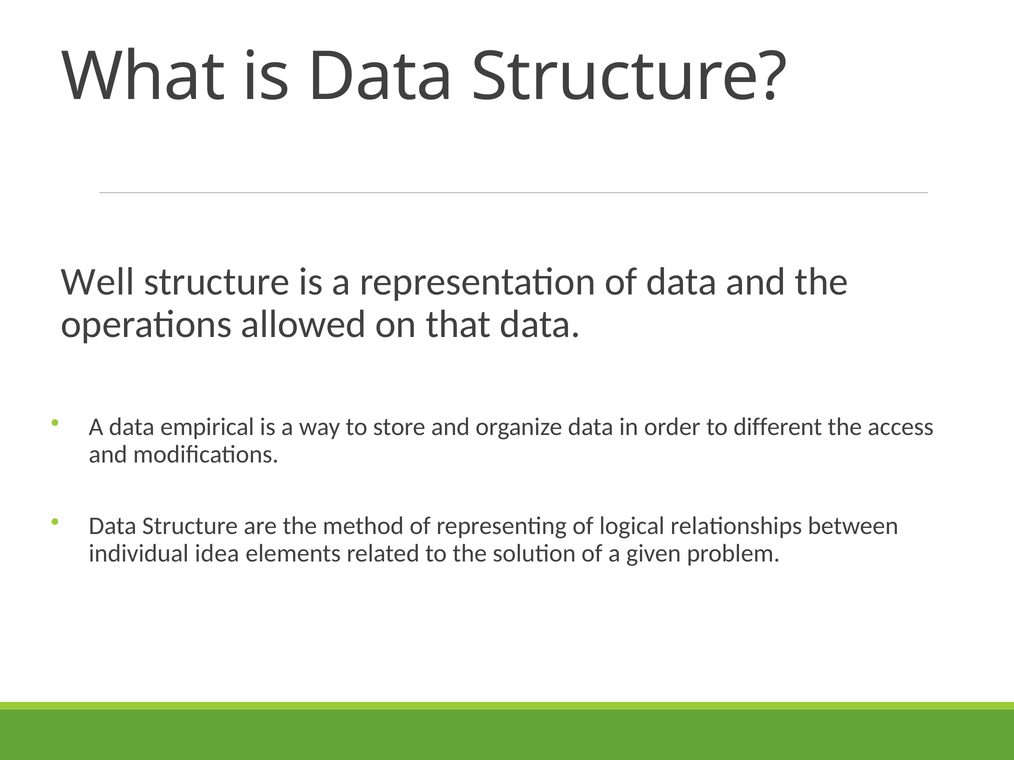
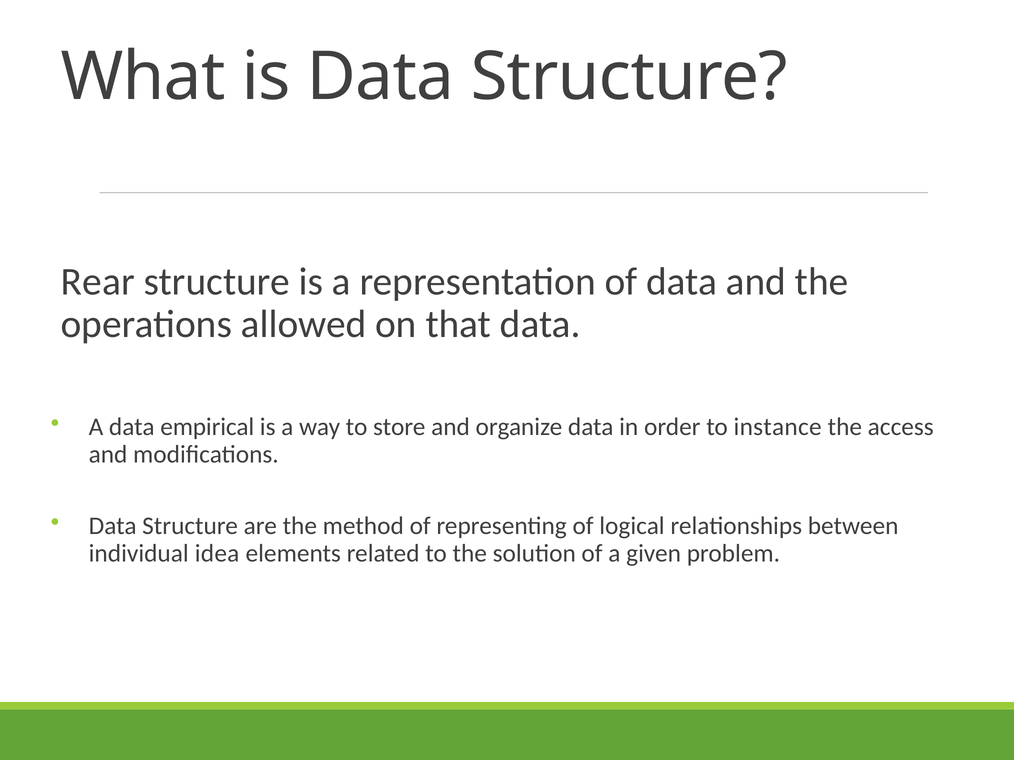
Well: Well -> Rear
different: different -> instance
